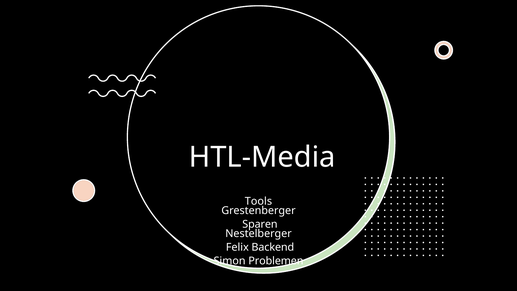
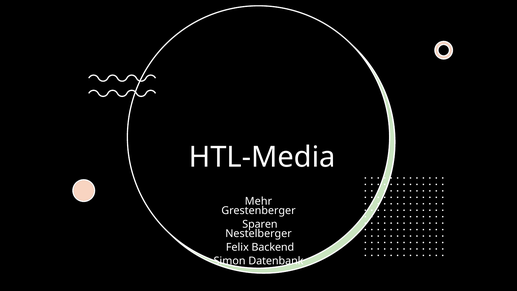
Tools: Tools -> Mehr
Problemen: Problemen -> Datenbank
